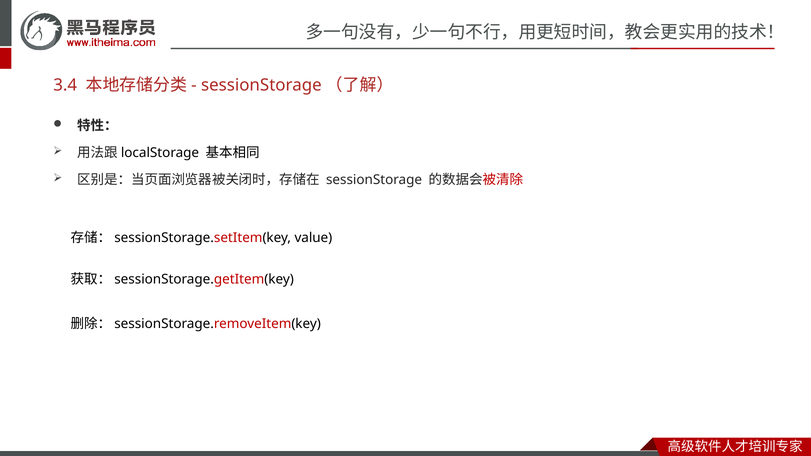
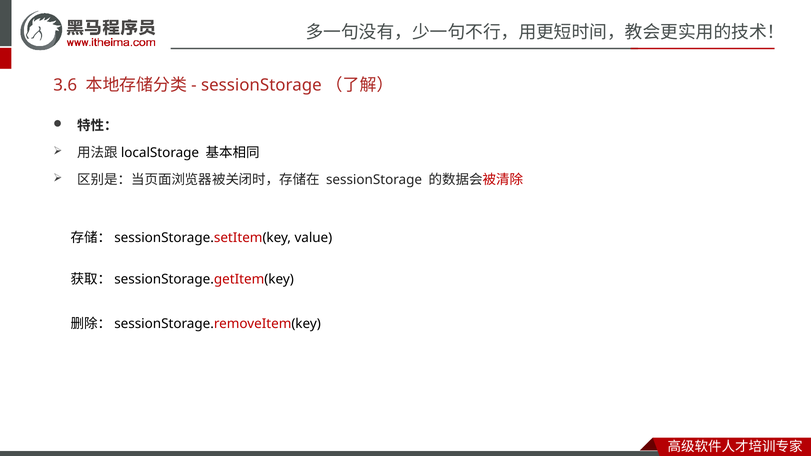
3.4: 3.4 -> 3.6
